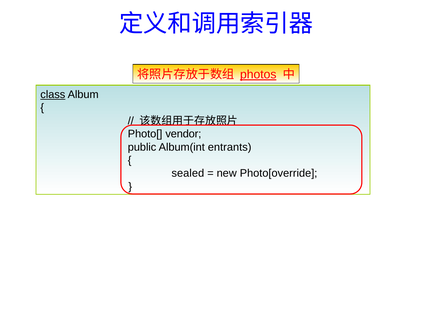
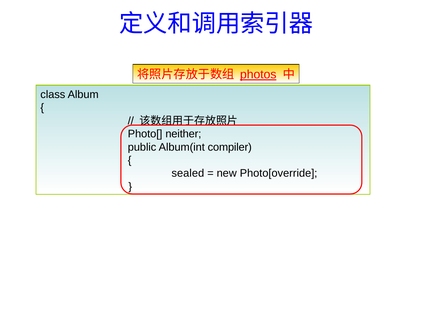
class underline: present -> none
vendor: vendor -> neither
entrants: entrants -> compiler
